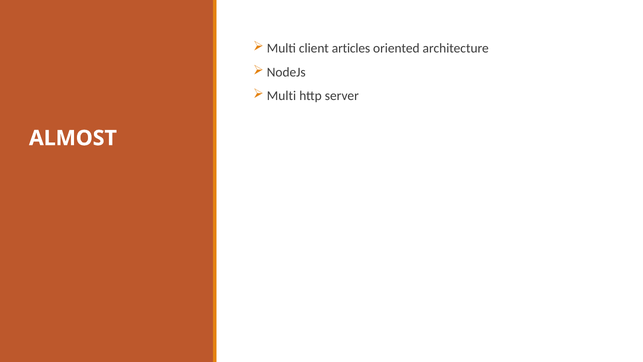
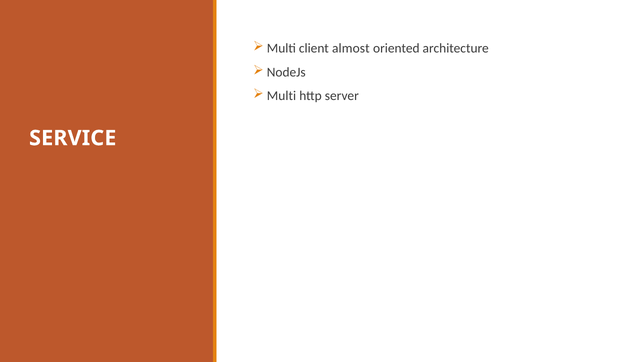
articles: articles -> almost
ALMOST: ALMOST -> SERVICE
